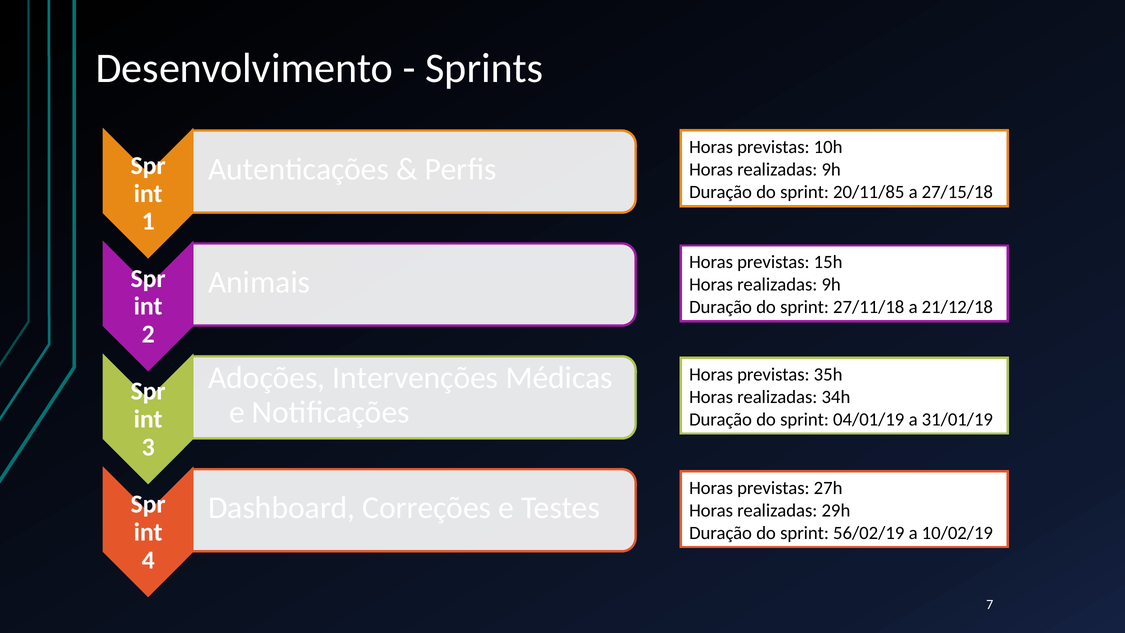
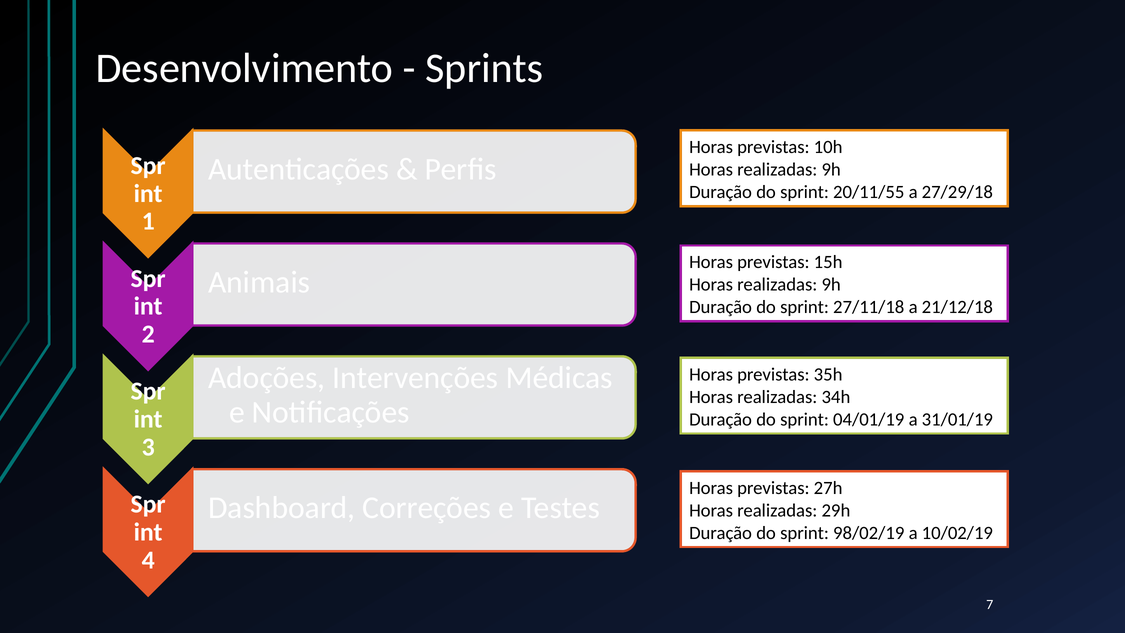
20/11/85: 20/11/85 -> 20/11/55
27/15/18: 27/15/18 -> 27/29/18
56/02/19: 56/02/19 -> 98/02/19
